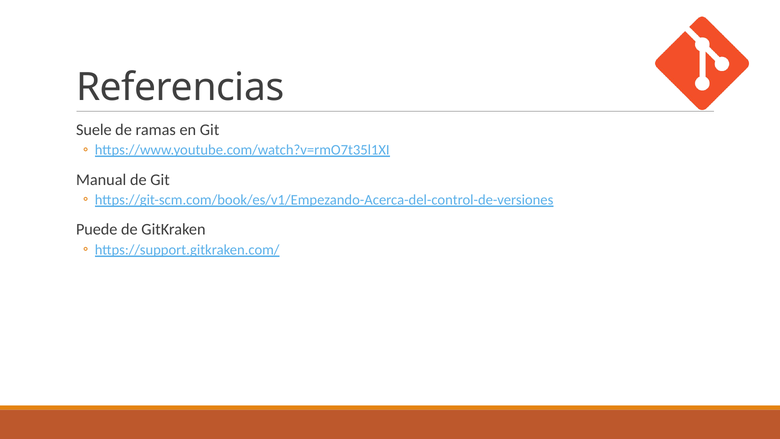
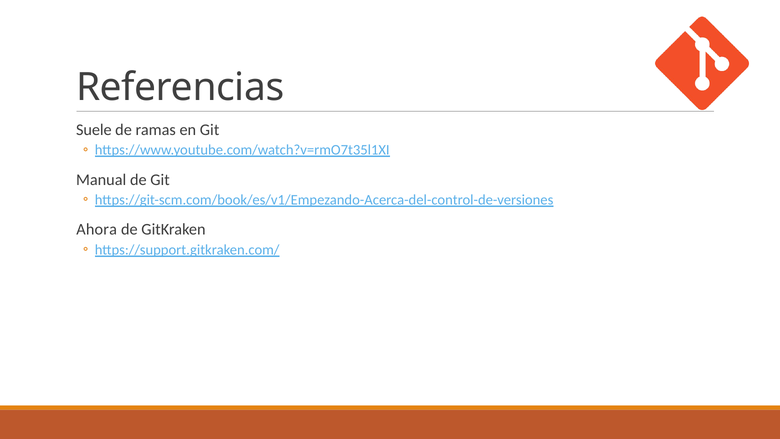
Puede: Puede -> Ahora
